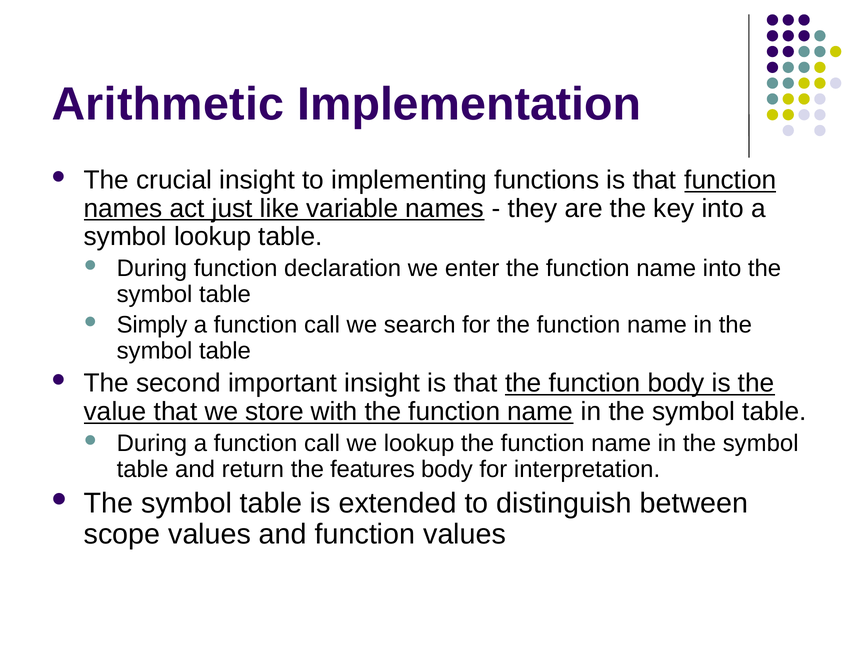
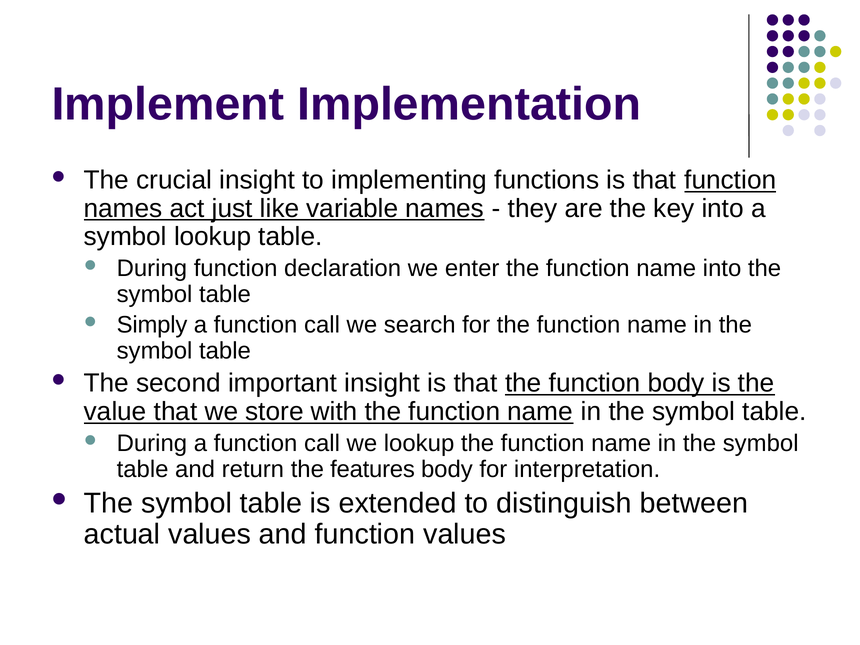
Arithmetic: Arithmetic -> Implement
scope: scope -> actual
